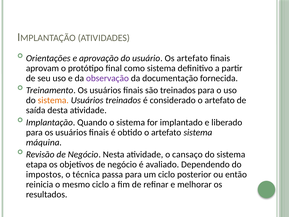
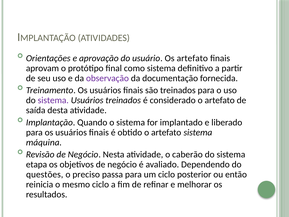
sistema at (53, 100) colour: orange -> purple
cansaço: cansaço -> caberão
impostos: impostos -> questões
técnica: técnica -> preciso
